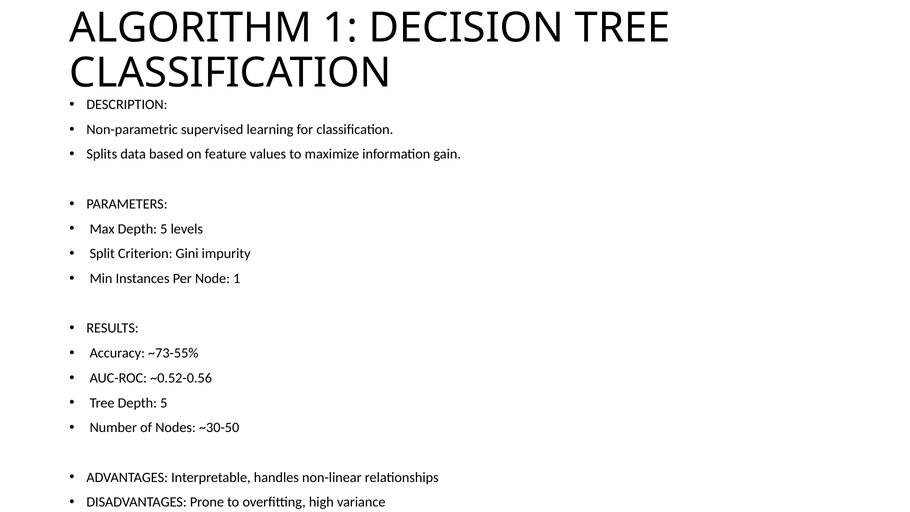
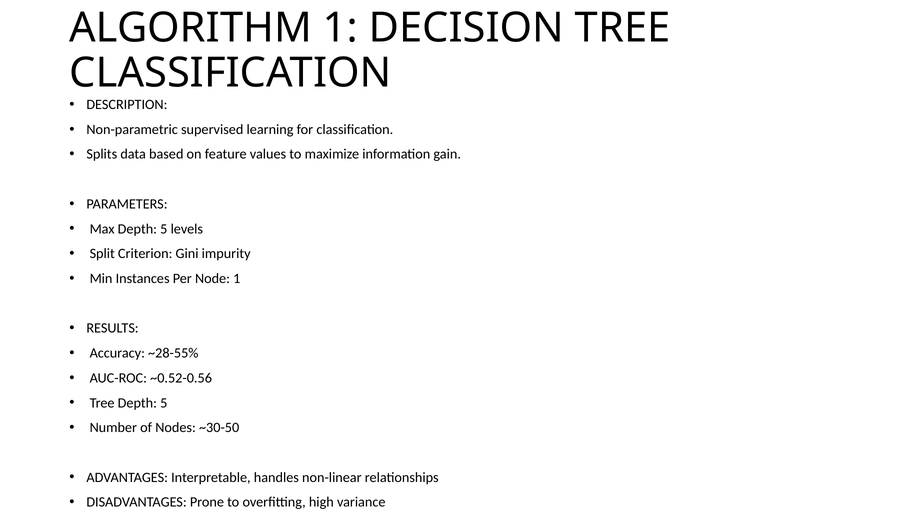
~73-55%: ~73-55% -> ~28-55%
